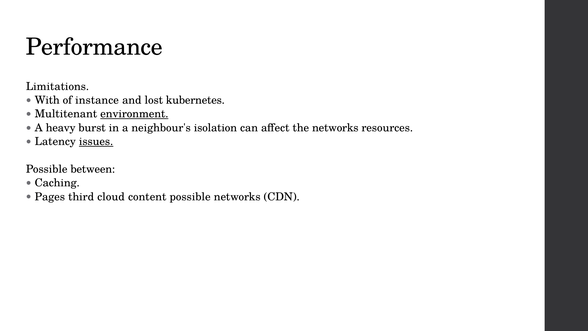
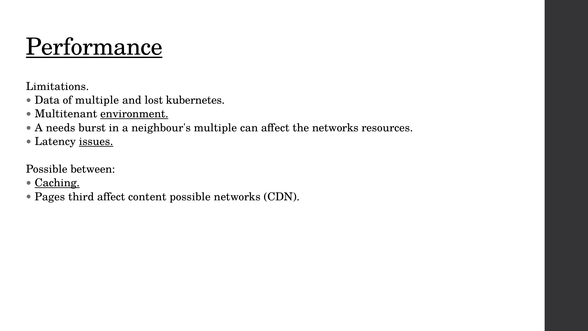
Performance underline: none -> present
With: With -> Data
of instance: instance -> multiple
heavy: heavy -> needs
neighbour's isolation: isolation -> multiple
Caching underline: none -> present
third cloud: cloud -> affect
